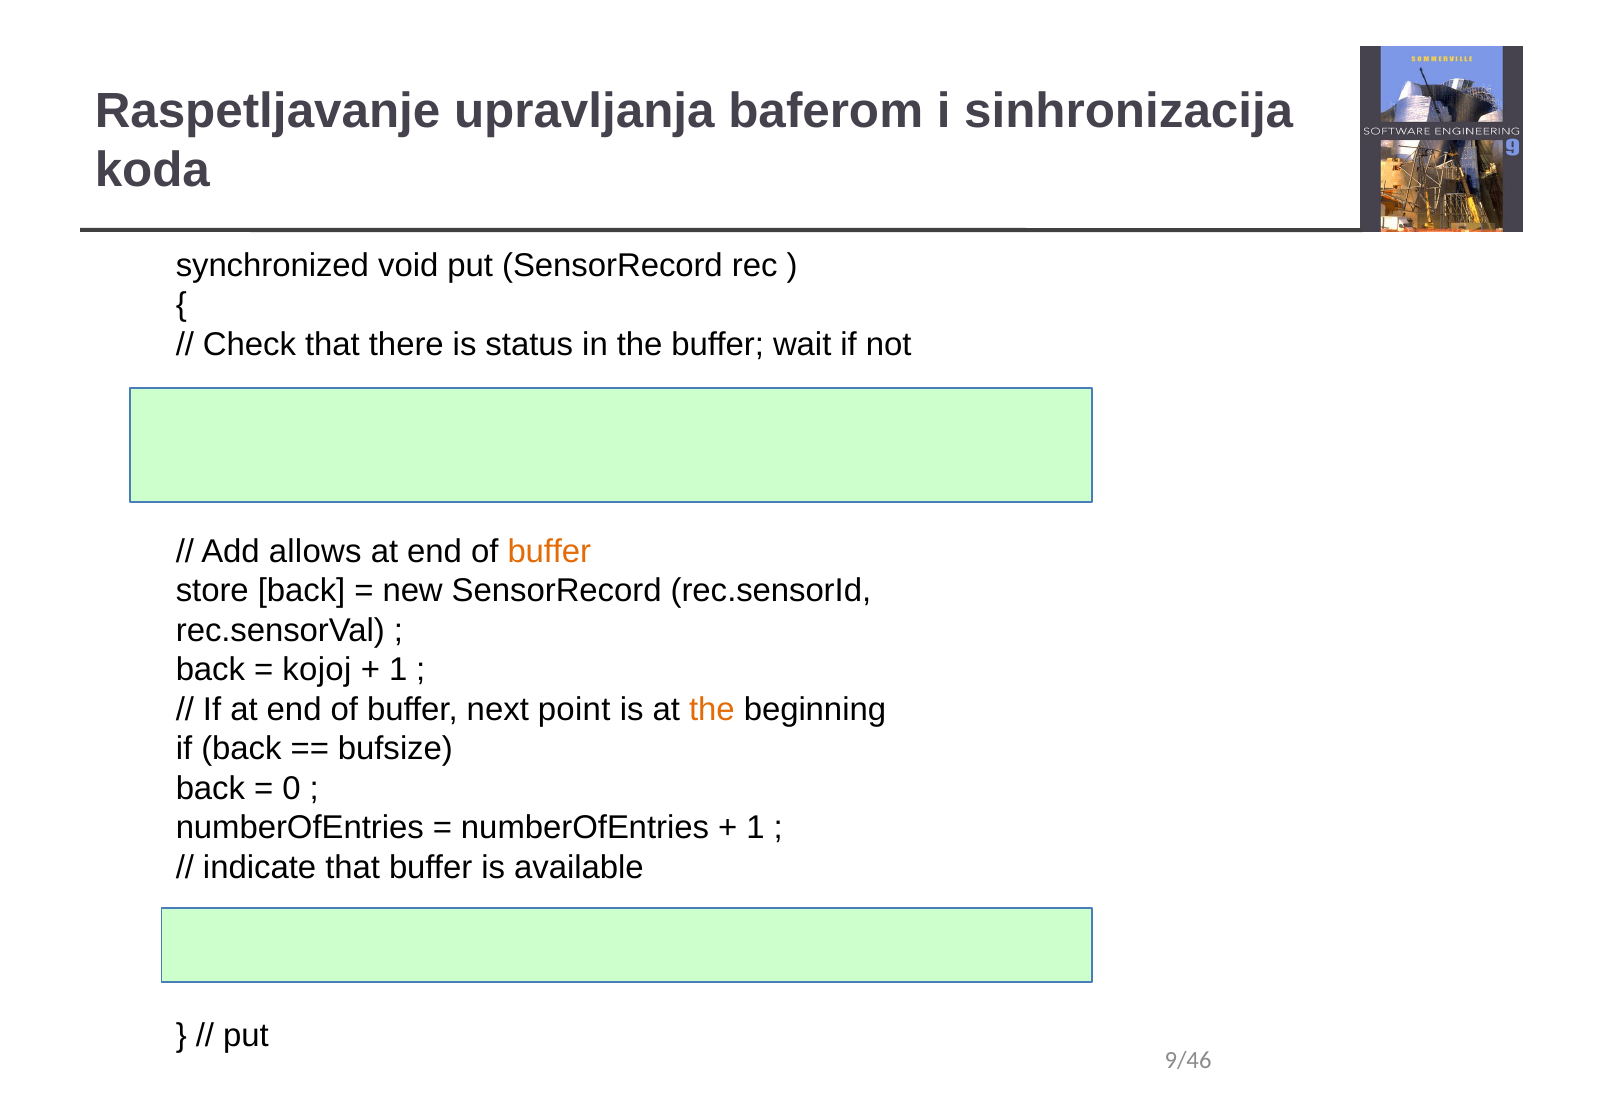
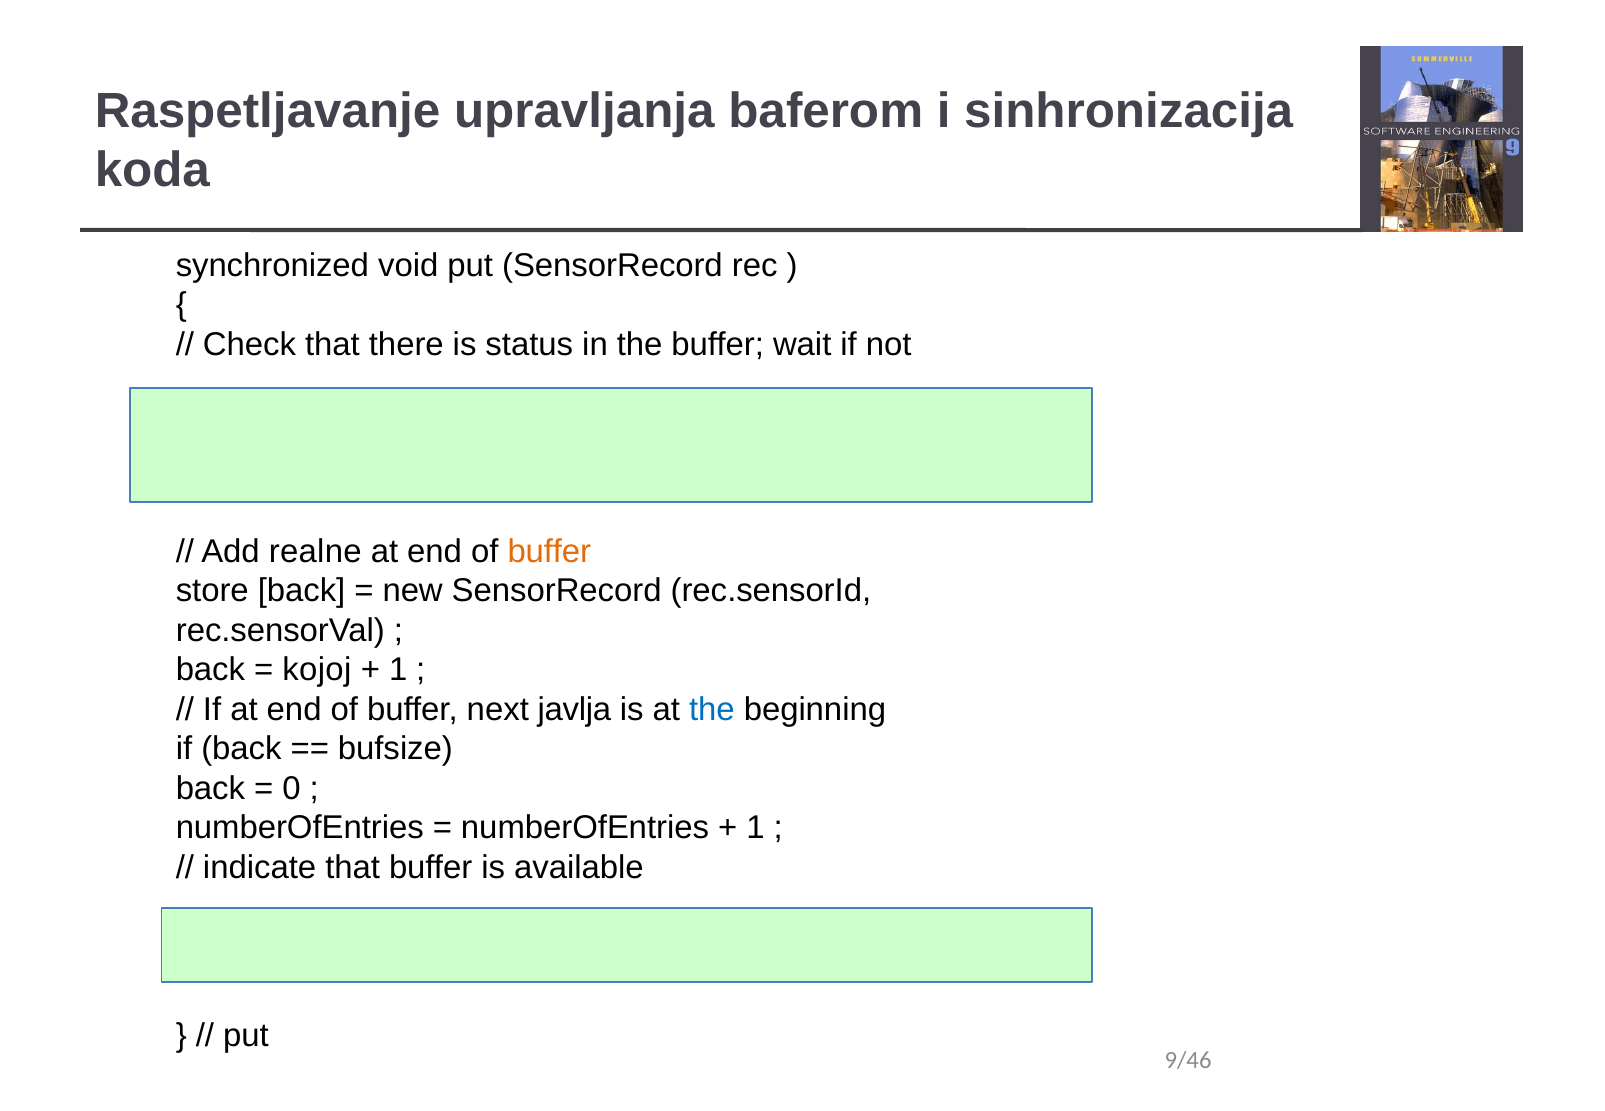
allows: allows -> realne
point: point -> javlja
the at (712, 710) colour: orange -> blue
